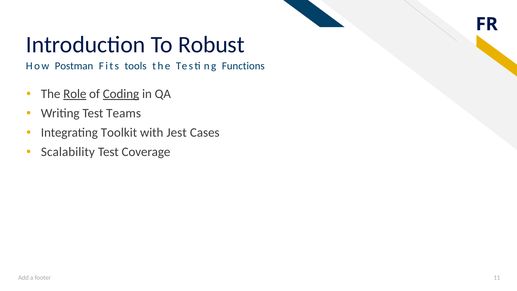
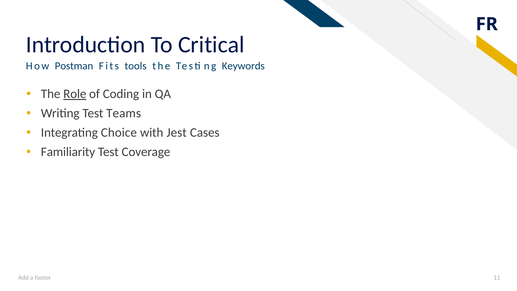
Robust: Robust -> Critical
Functions: Functions -> Keywords
Coding underline: present -> none
Toolkit: Toolkit -> Choice
Scalability: Scalability -> Familiarity
